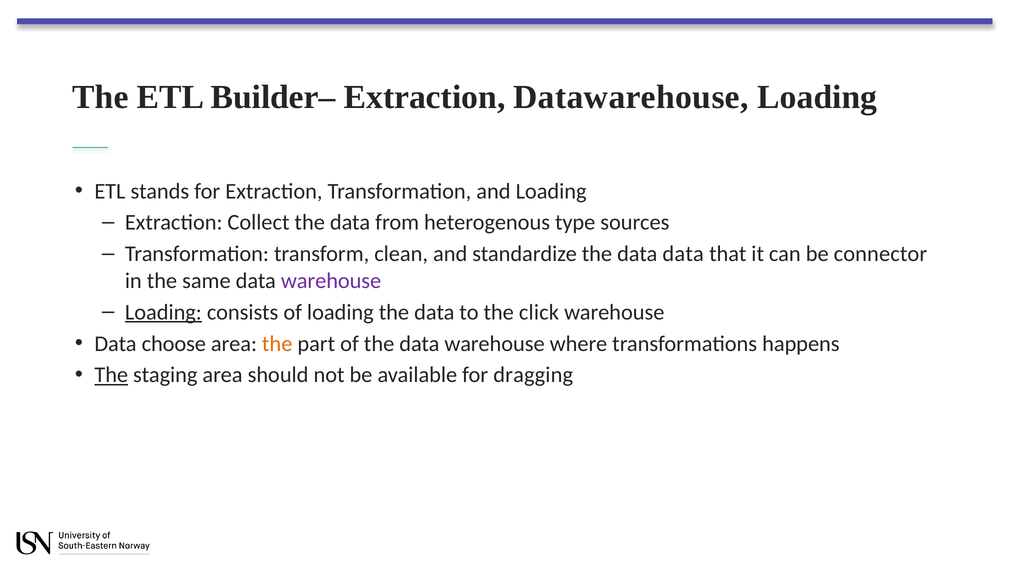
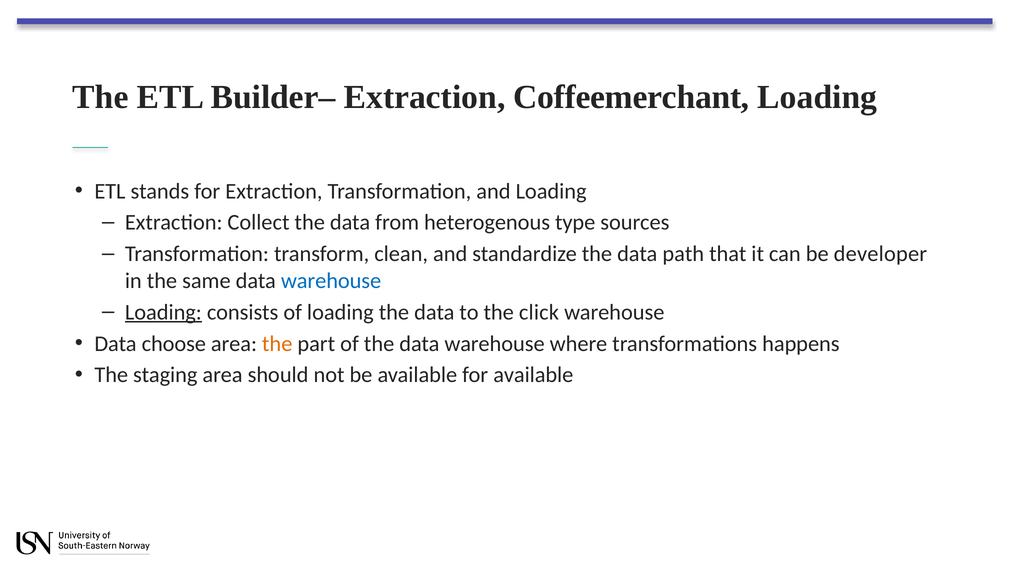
Datawarehouse: Datawarehouse -> Coffeemerchant
data data: data -> path
connector: connector -> developer
warehouse at (331, 281) colour: purple -> blue
The at (111, 375) underline: present -> none
for dragging: dragging -> available
